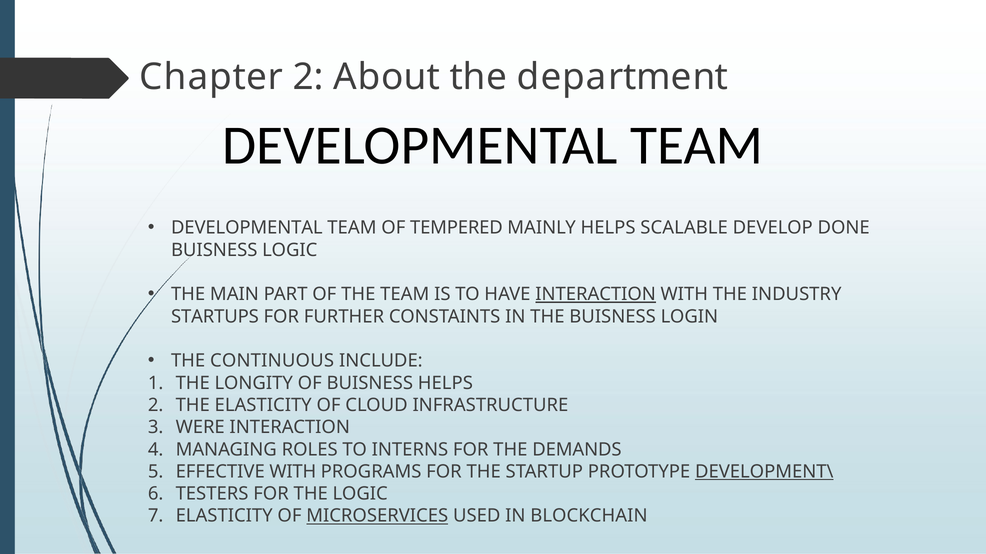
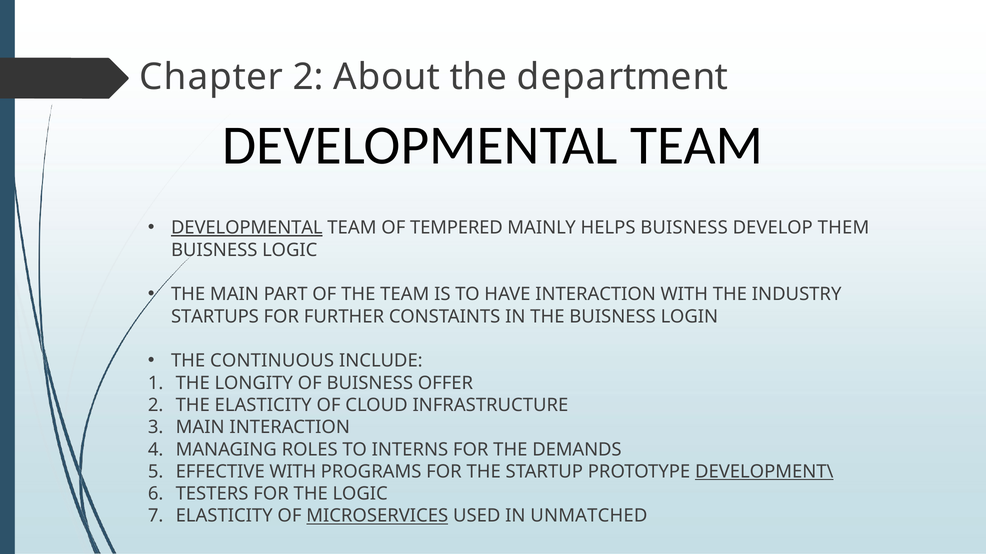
DEVELOPMENTAL at (247, 228) underline: none -> present
HELPS SCALABLE: SCALABLE -> BUISNESS
DONE: DONE -> THEM
INTERACTION at (596, 295) underline: present -> none
BUISNESS HELPS: HELPS -> OFFER
WERE at (200, 428): WERE -> MAIN
BLOCKCHAIN: BLOCKCHAIN -> UNMATCHED
